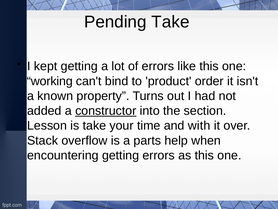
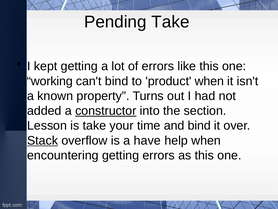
product order: order -> when
and with: with -> bind
Stack underline: none -> present
parts: parts -> have
